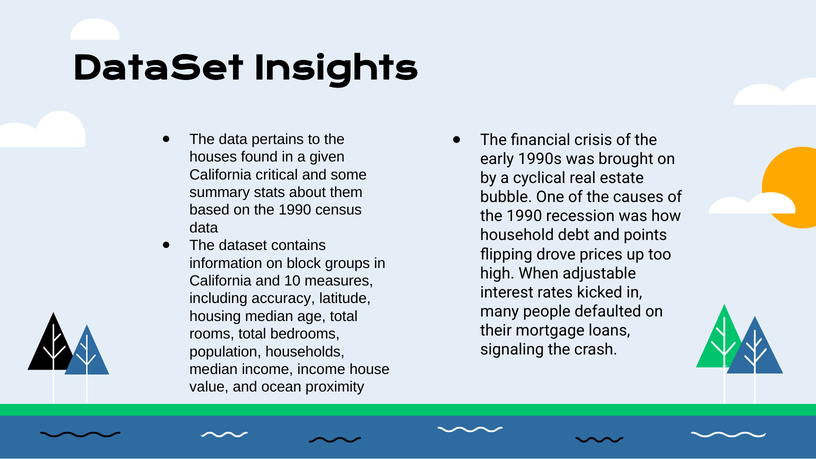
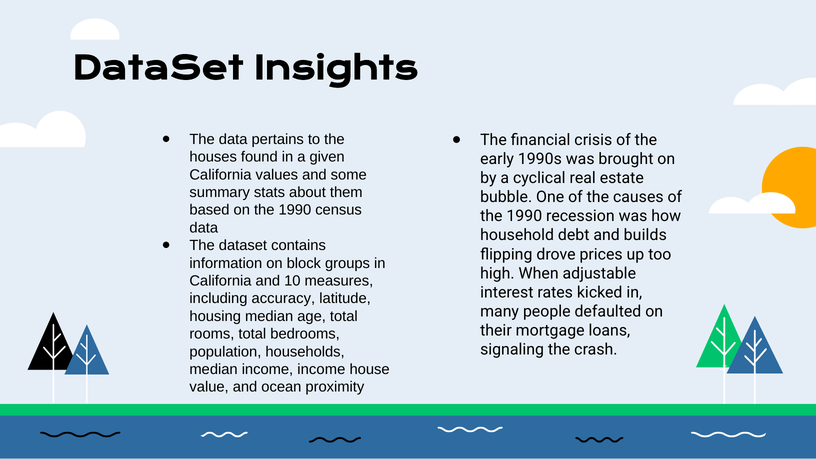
critical: critical -> values
points: points -> builds
